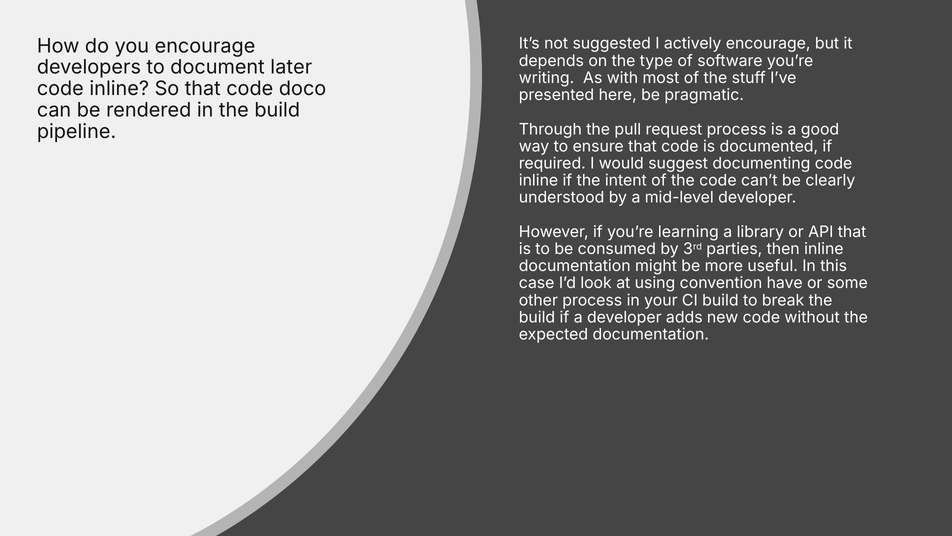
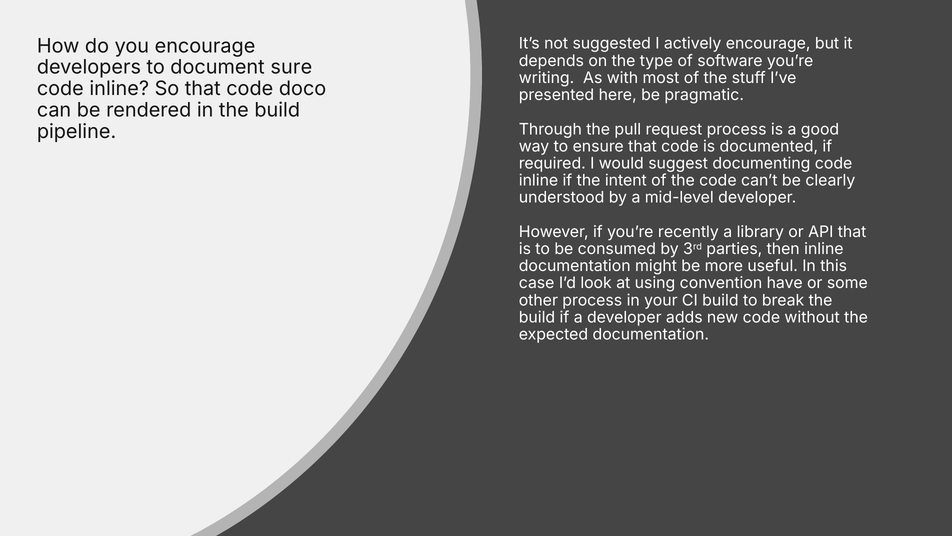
later: later -> sure
learning: learning -> recently
